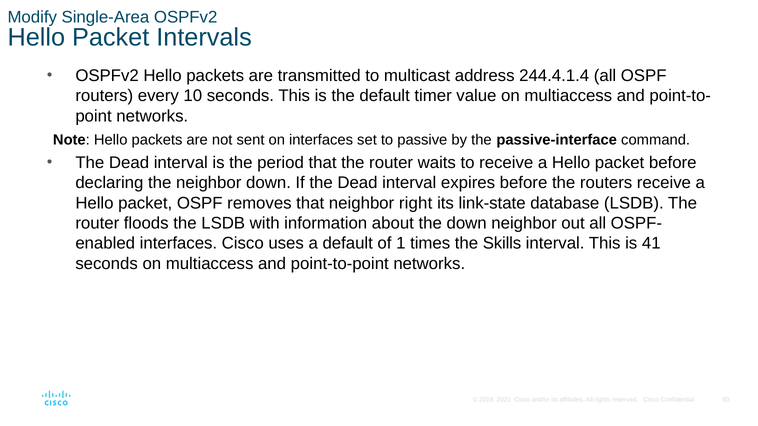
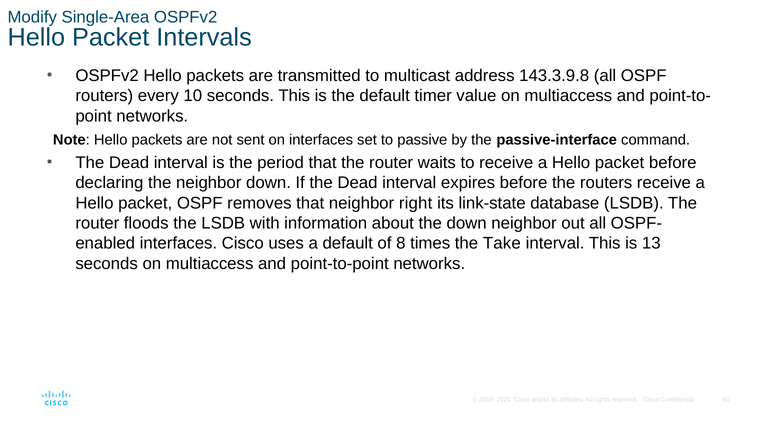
244.4.1.4: 244.4.1.4 -> 143.3.9.8
1: 1 -> 8
Skills: Skills -> Take
41: 41 -> 13
